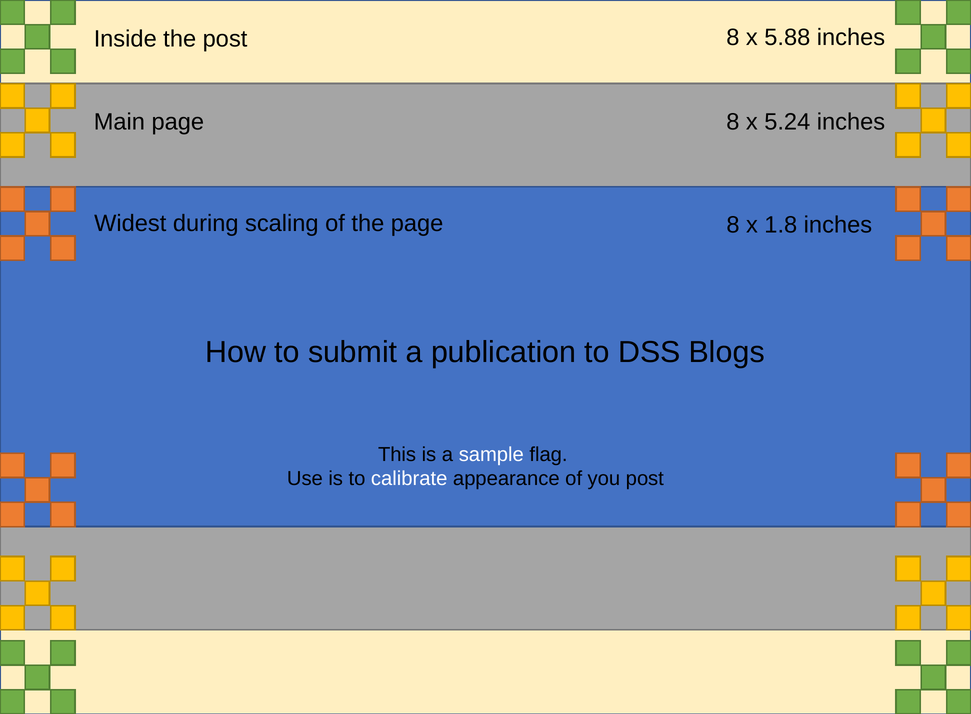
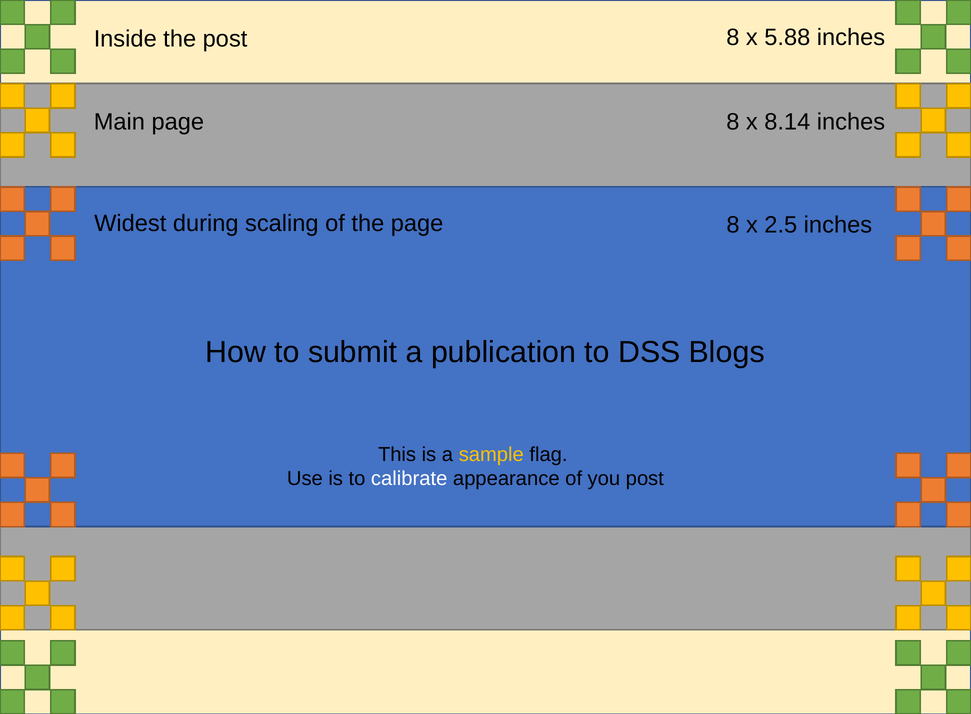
5.24: 5.24 -> 8.14
1.8: 1.8 -> 2.5
sample colour: white -> yellow
